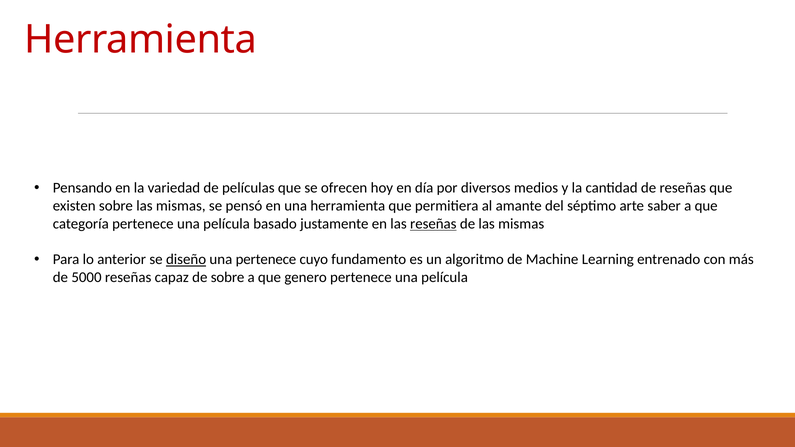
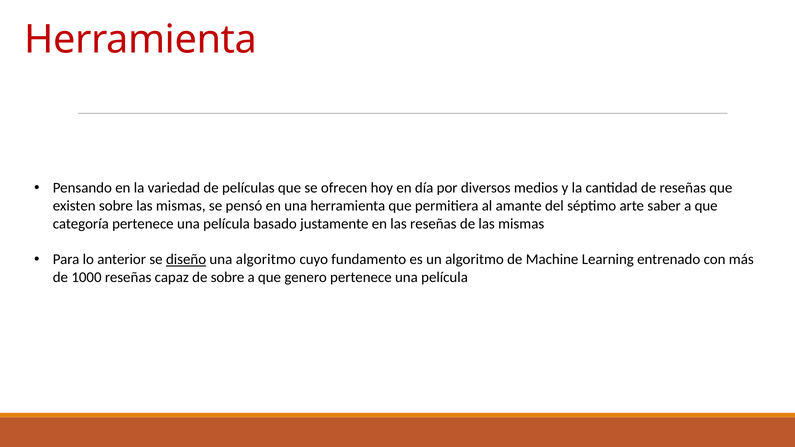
reseñas at (433, 224) underline: present -> none
una pertenece: pertenece -> algoritmo
5000: 5000 -> 1000
